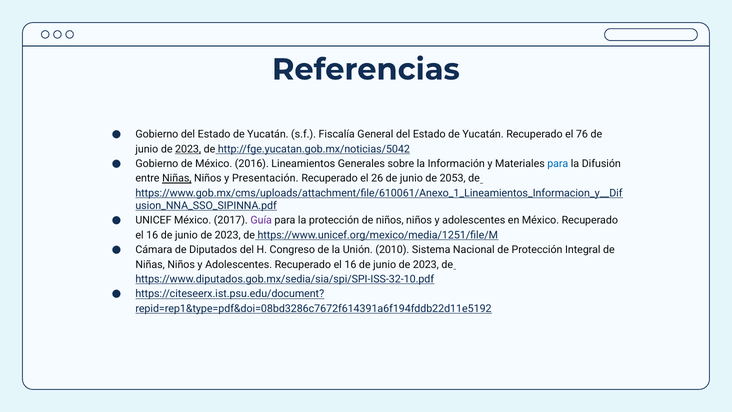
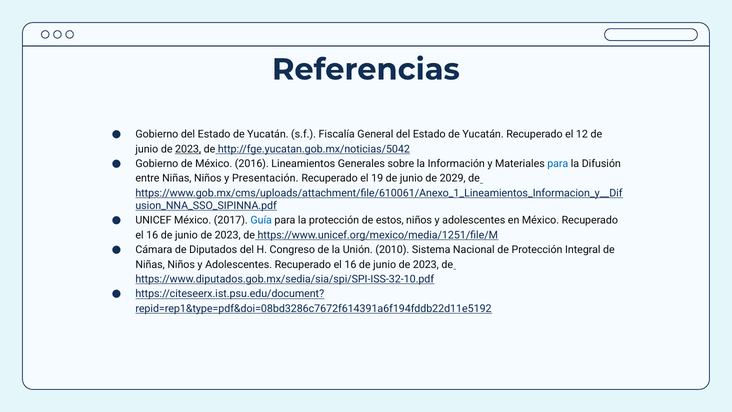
76: 76 -> 12
Niñas at (177, 178) underline: present -> none
26: 26 -> 19
2053: 2053 -> 2029
Guía colour: purple -> blue
de niños: niños -> estos
